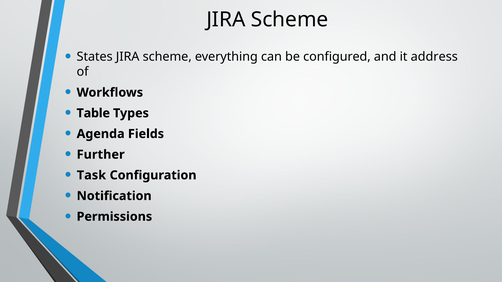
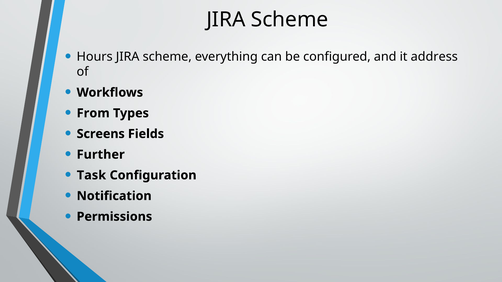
States: States -> Hours
Table: Table -> From
Agenda: Agenda -> Screens
